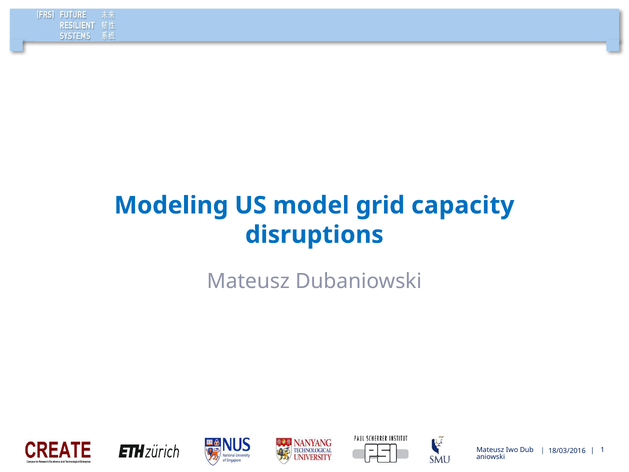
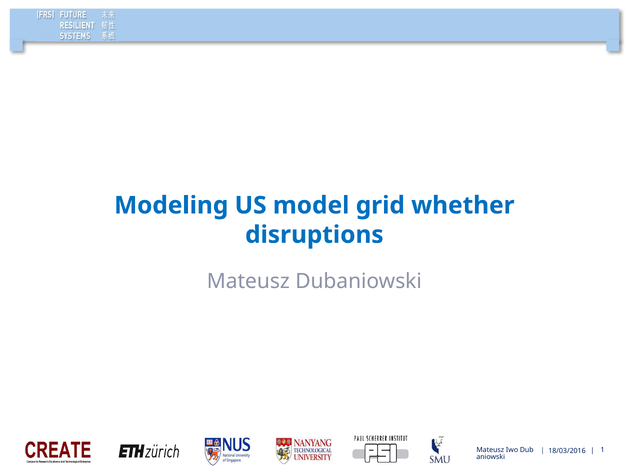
capacity: capacity -> whether
